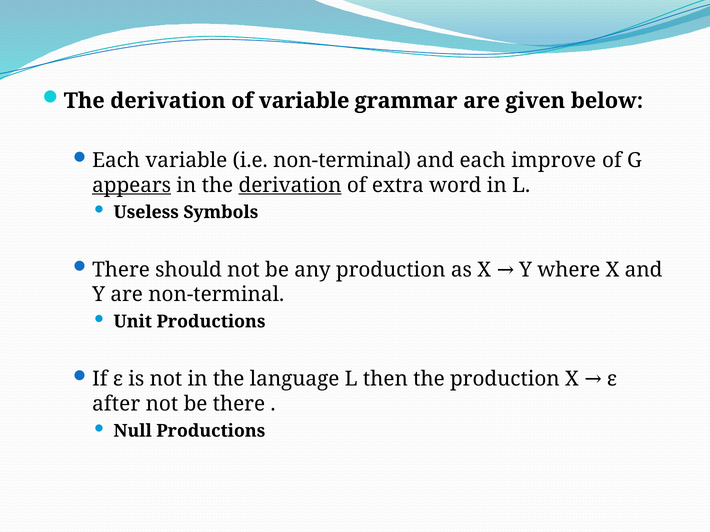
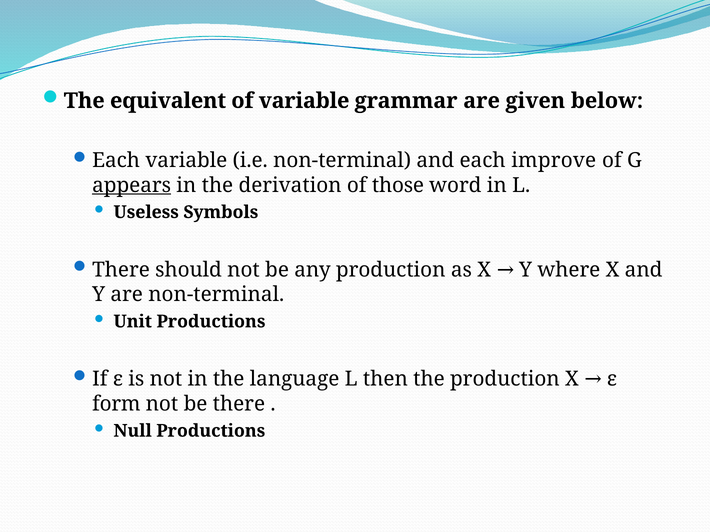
derivation at (168, 101): derivation -> equivalent
derivation at (290, 185) underline: present -> none
extra: extra -> those
after: after -> form
